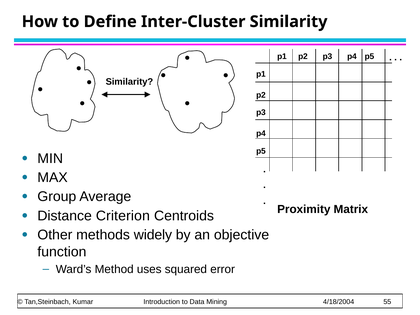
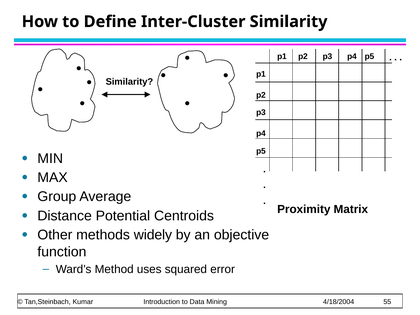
Criterion: Criterion -> Potential
